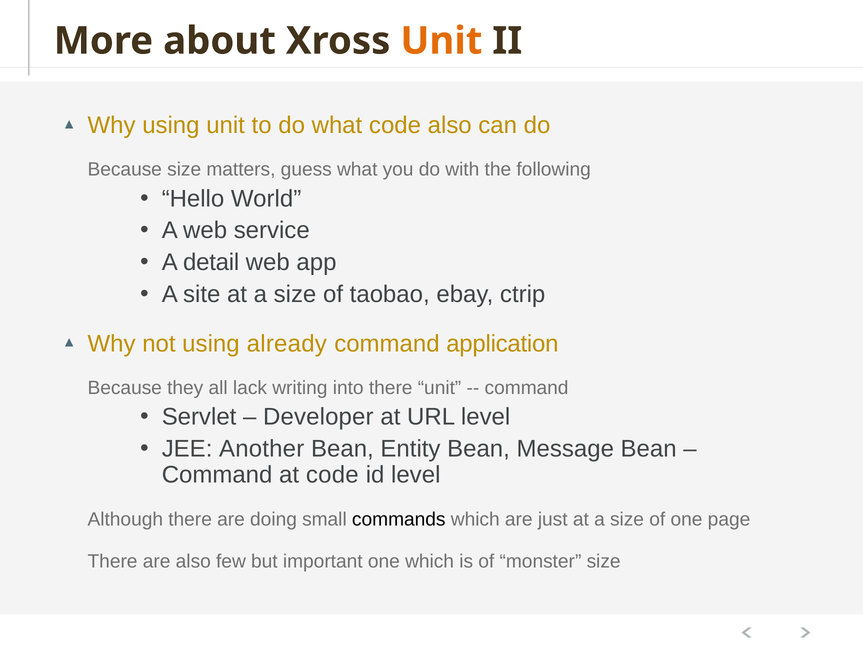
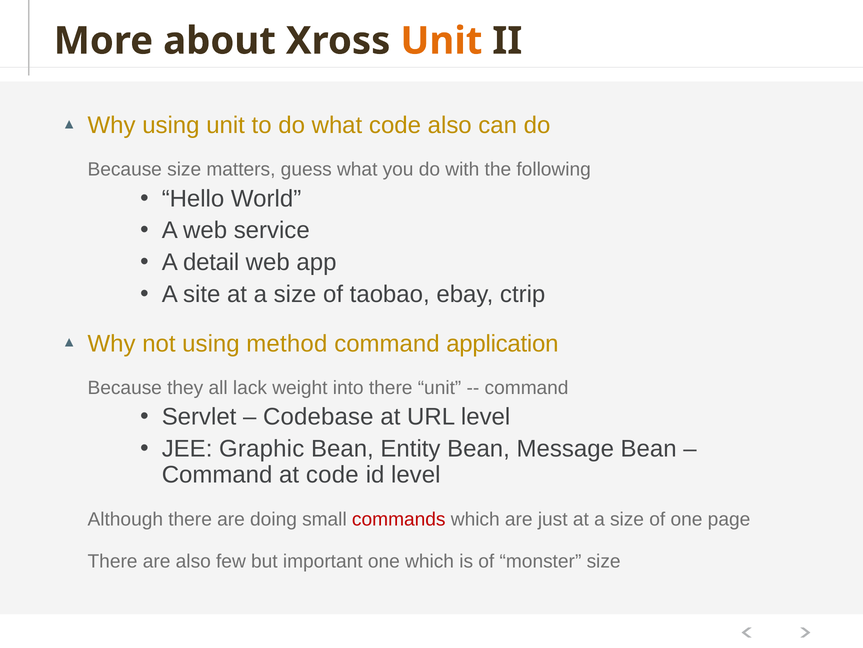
already: already -> method
writing: writing -> weight
Developer: Developer -> Codebase
Another: Another -> Graphic
commands colour: black -> red
